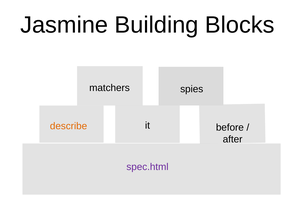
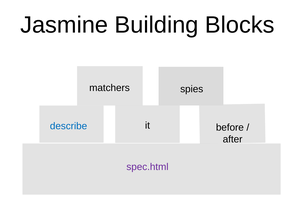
describe colour: orange -> blue
